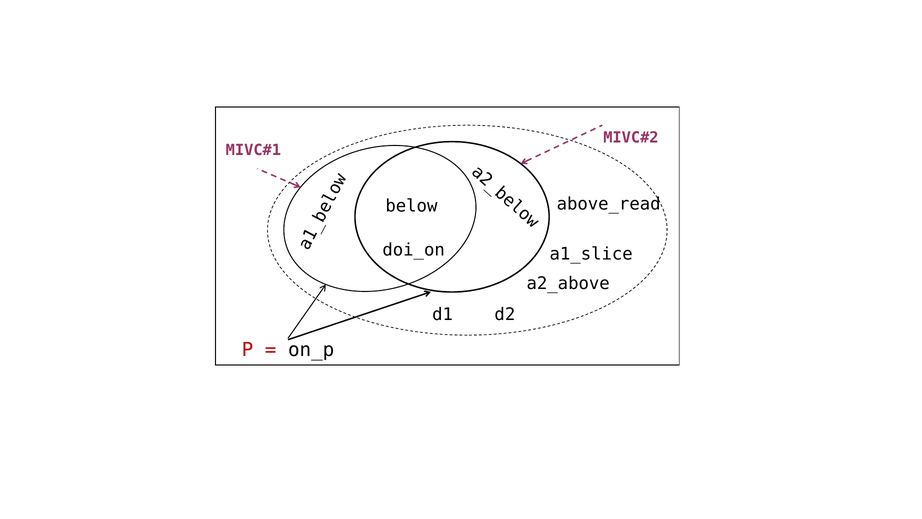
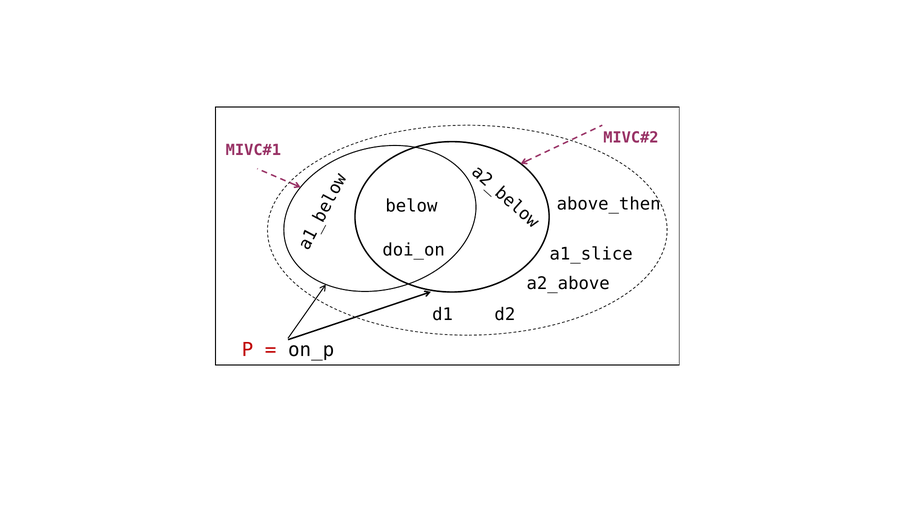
above_read: above_read -> above_then
